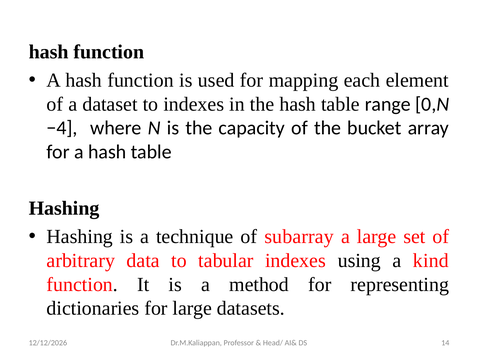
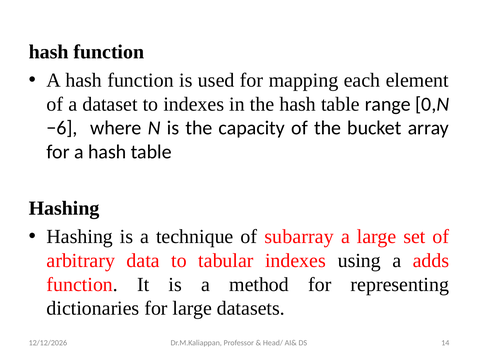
−4: −4 -> −6
kind: kind -> adds
